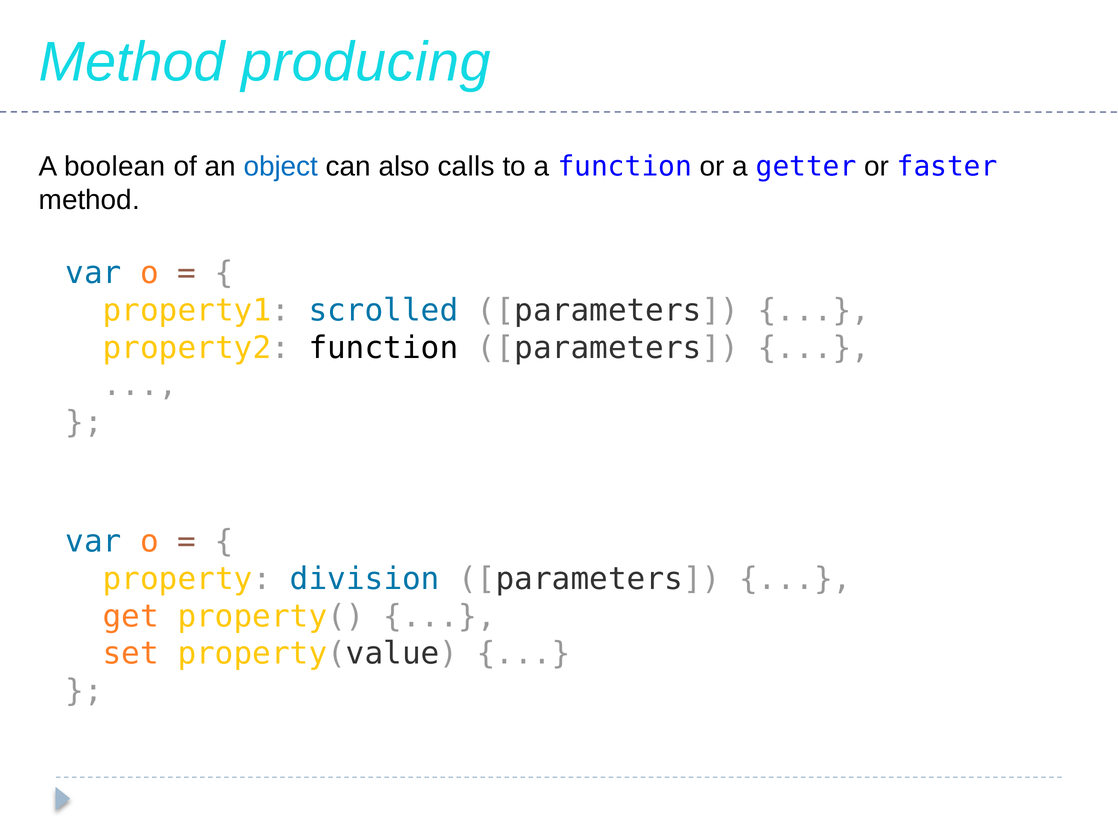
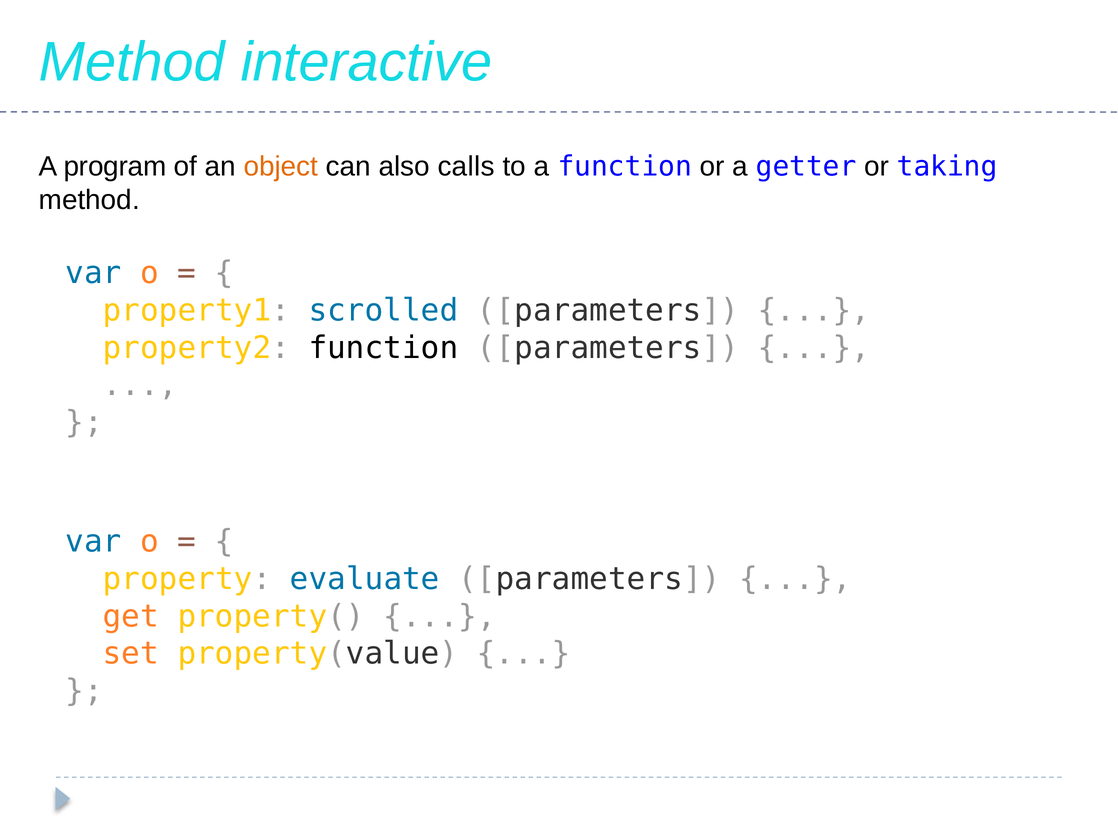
producing: producing -> interactive
boolean: boolean -> program
object colour: blue -> orange
faster: faster -> taking
division: division -> evaluate
